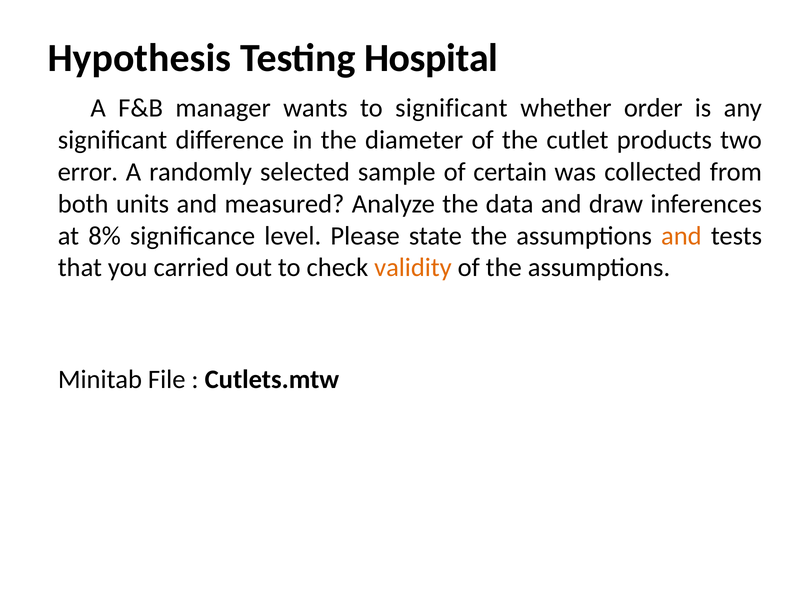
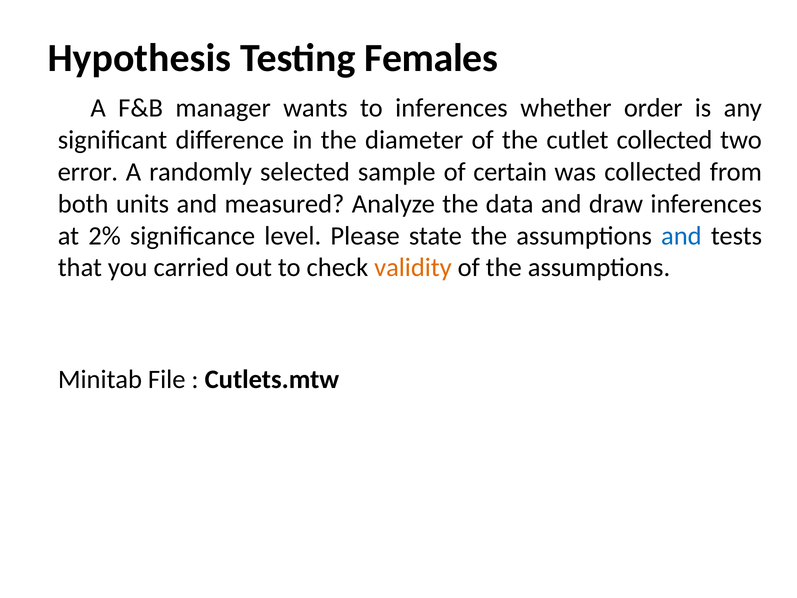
Hospital: Hospital -> Females
to significant: significant -> inferences
cutlet products: products -> collected
8%: 8% -> 2%
and at (681, 236) colour: orange -> blue
